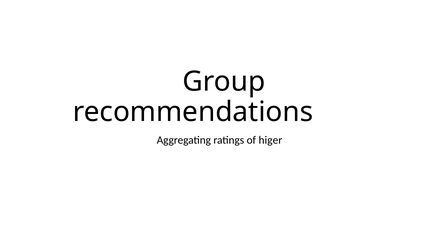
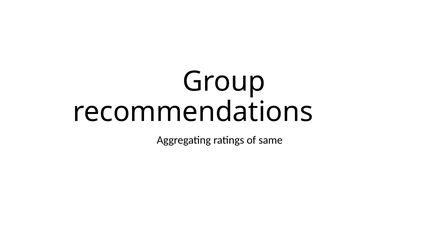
higer: higer -> same
